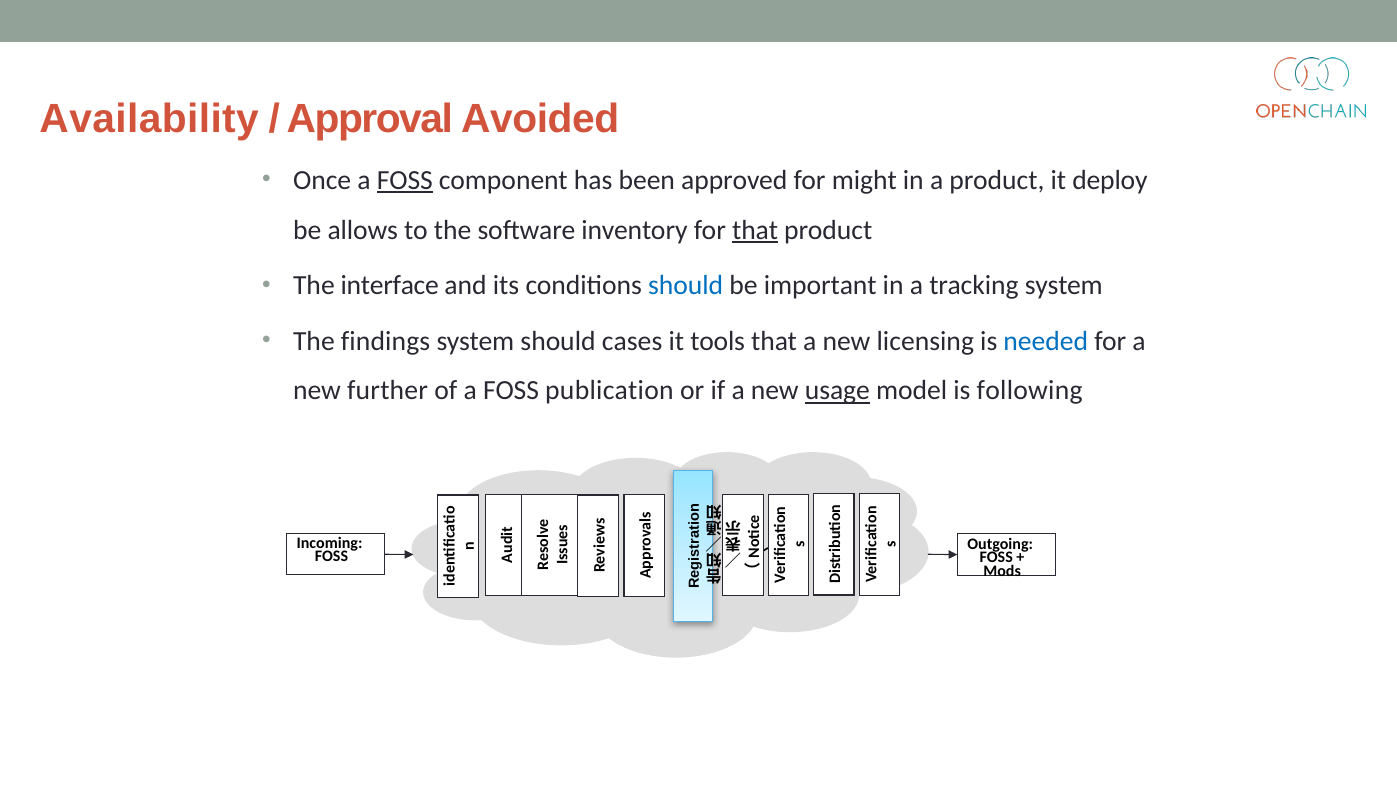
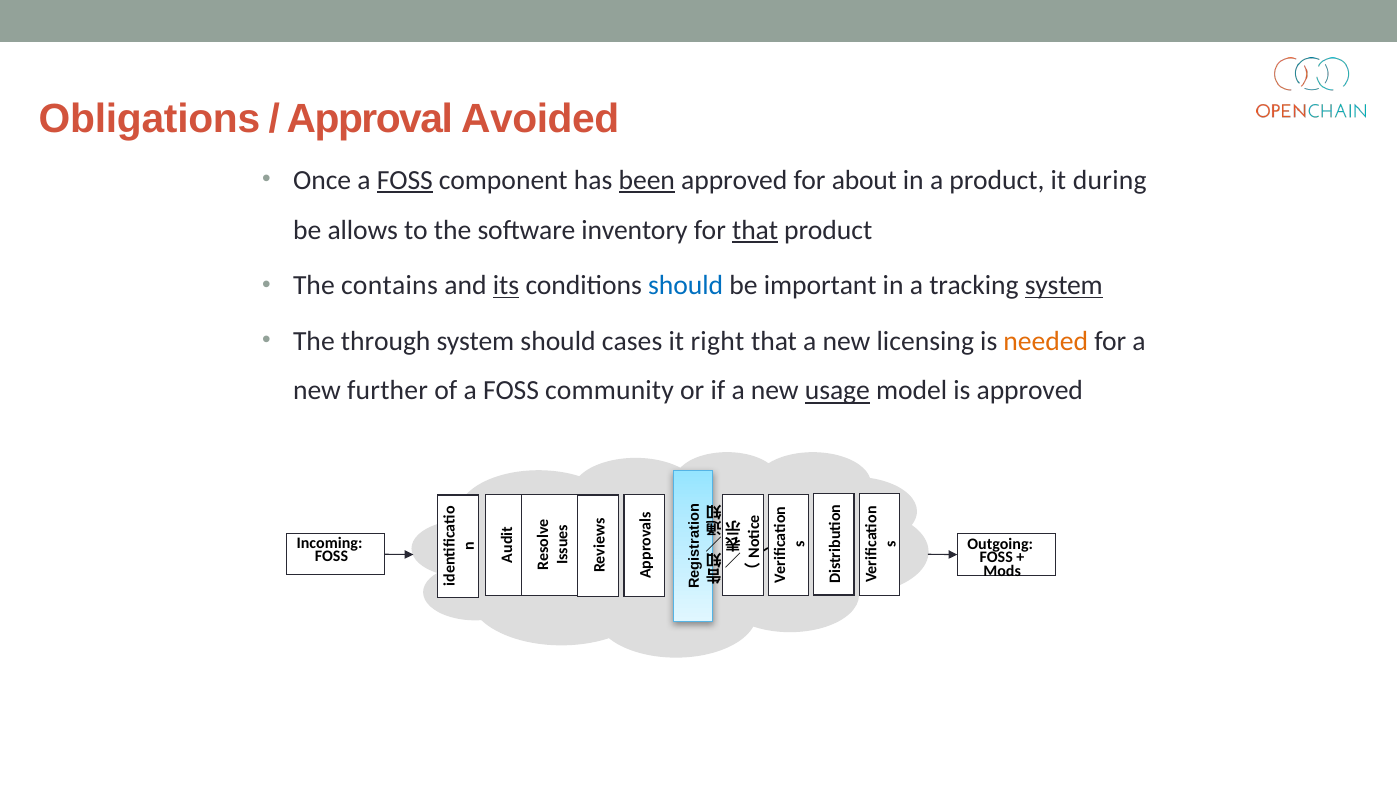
Availability: Availability -> Obligations
been underline: none -> present
might: might -> about
deploy: deploy -> during
interface: interface -> contains
its underline: none -> present
system at (1064, 285) underline: none -> present
findings: findings -> through
tools: tools -> right
needed colour: blue -> orange
publication: publication -> community
is following: following -> approved
